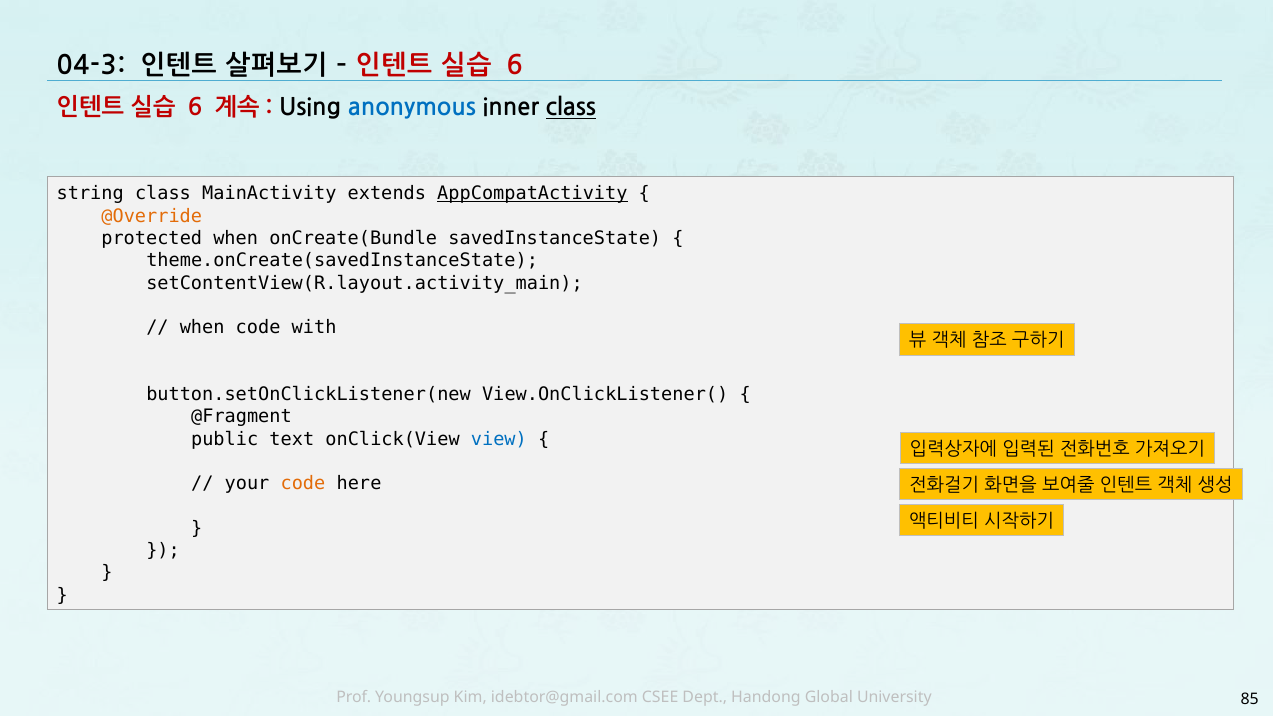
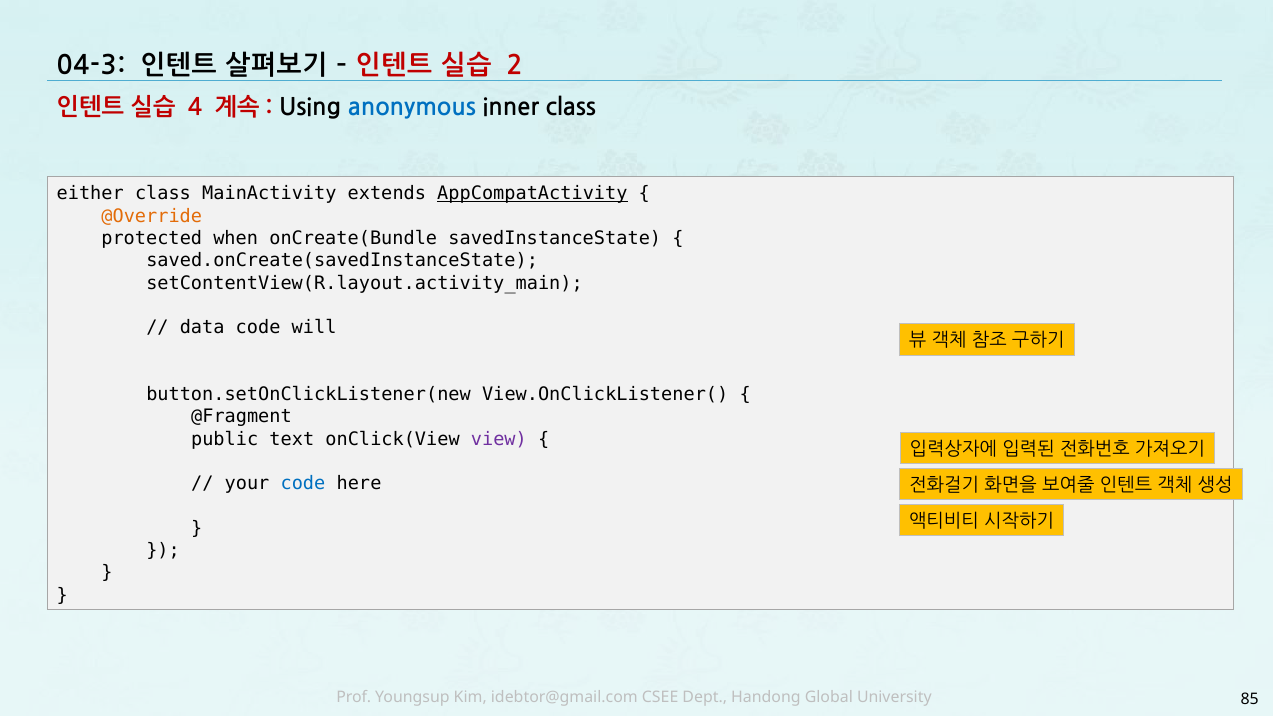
6 at (515, 65): 6 -> 2
6 at (195, 108): 6 -> 4
class at (571, 108) underline: present -> none
string: string -> either
theme.onCreate(savedInstanceState: theme.onCreate(savedInstanceState -> saved.onCreate(savedInstanceState
when at (202, 328): when -> data
with: with -> will
view colour: blue -> purple
code at (303, 484) colour: orange -> blue
